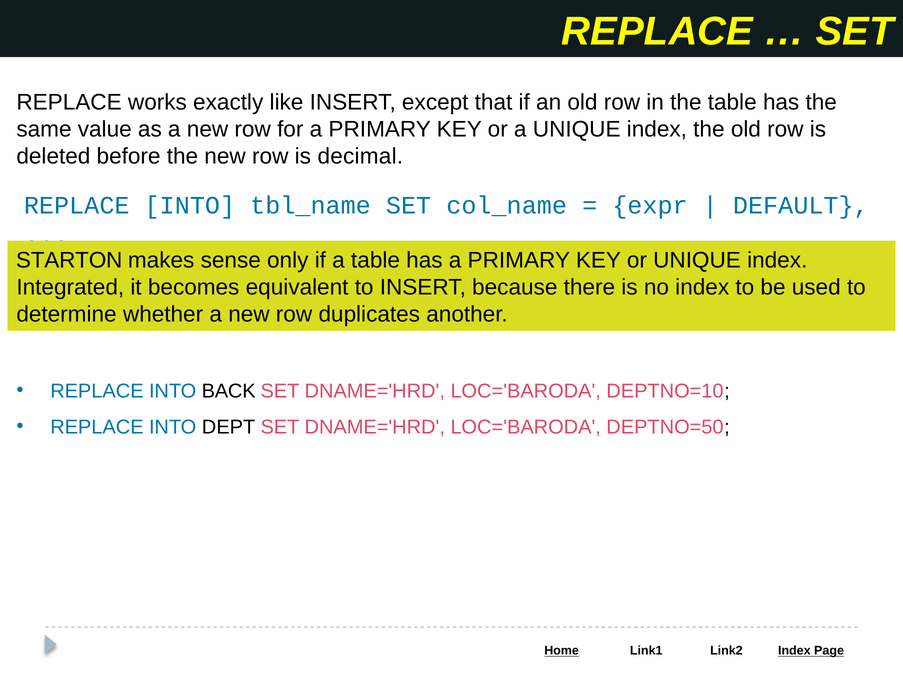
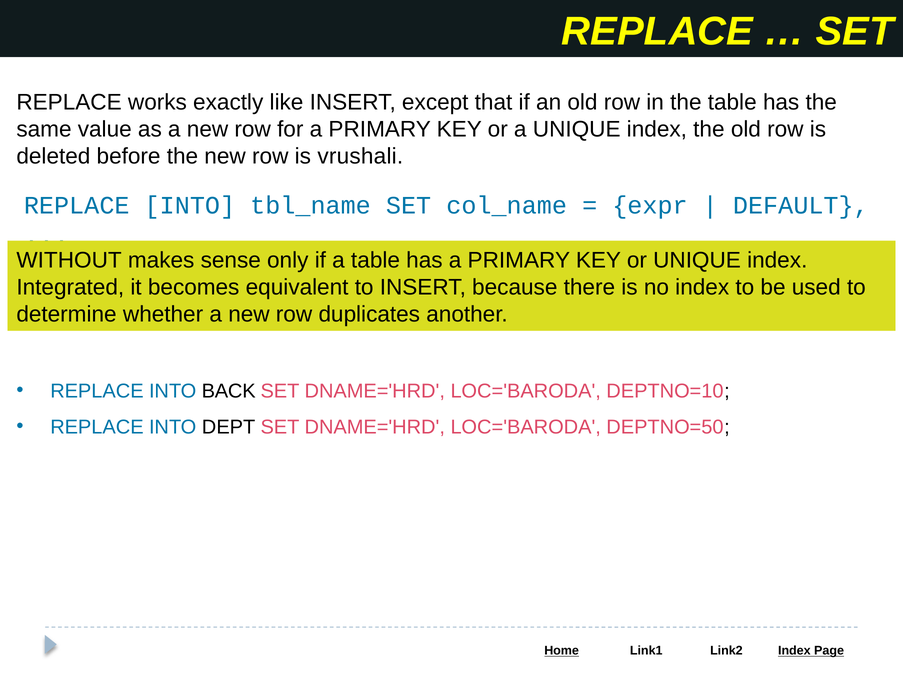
decimal: decimal -> vrushali
STARTON: STARTON -> WITHOUT
